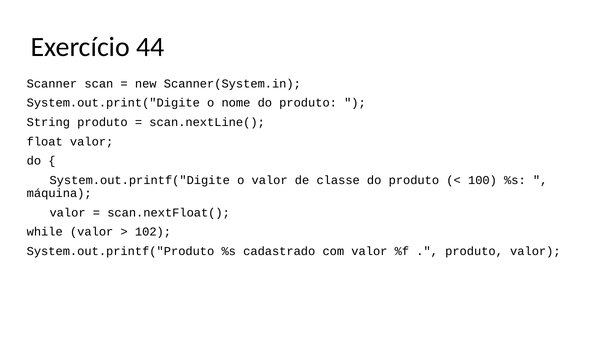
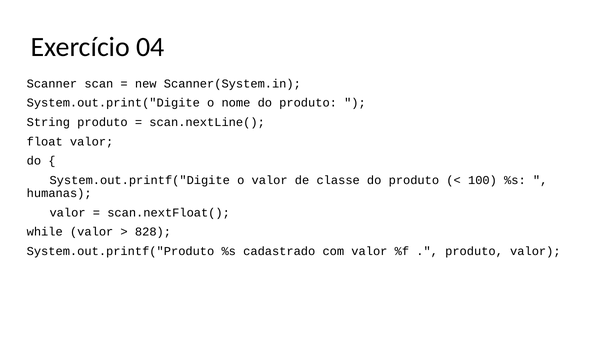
44: 44 -> 04
máquina: máquina -> humanas
102: 102 -> 828
